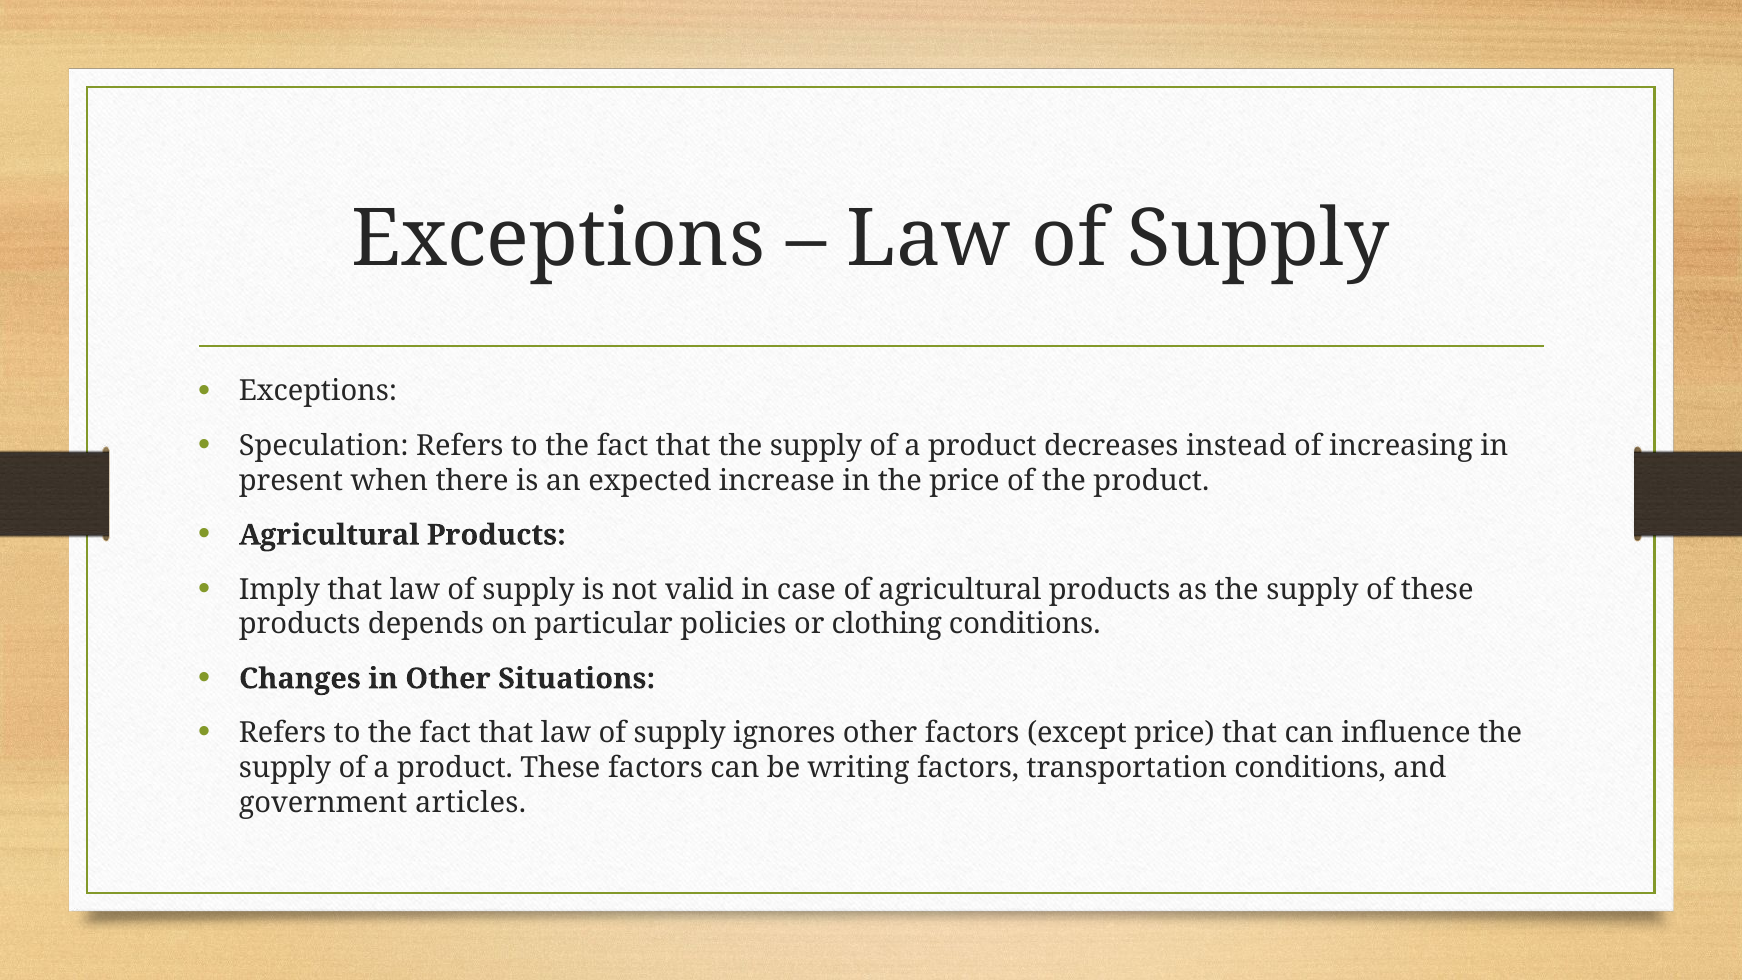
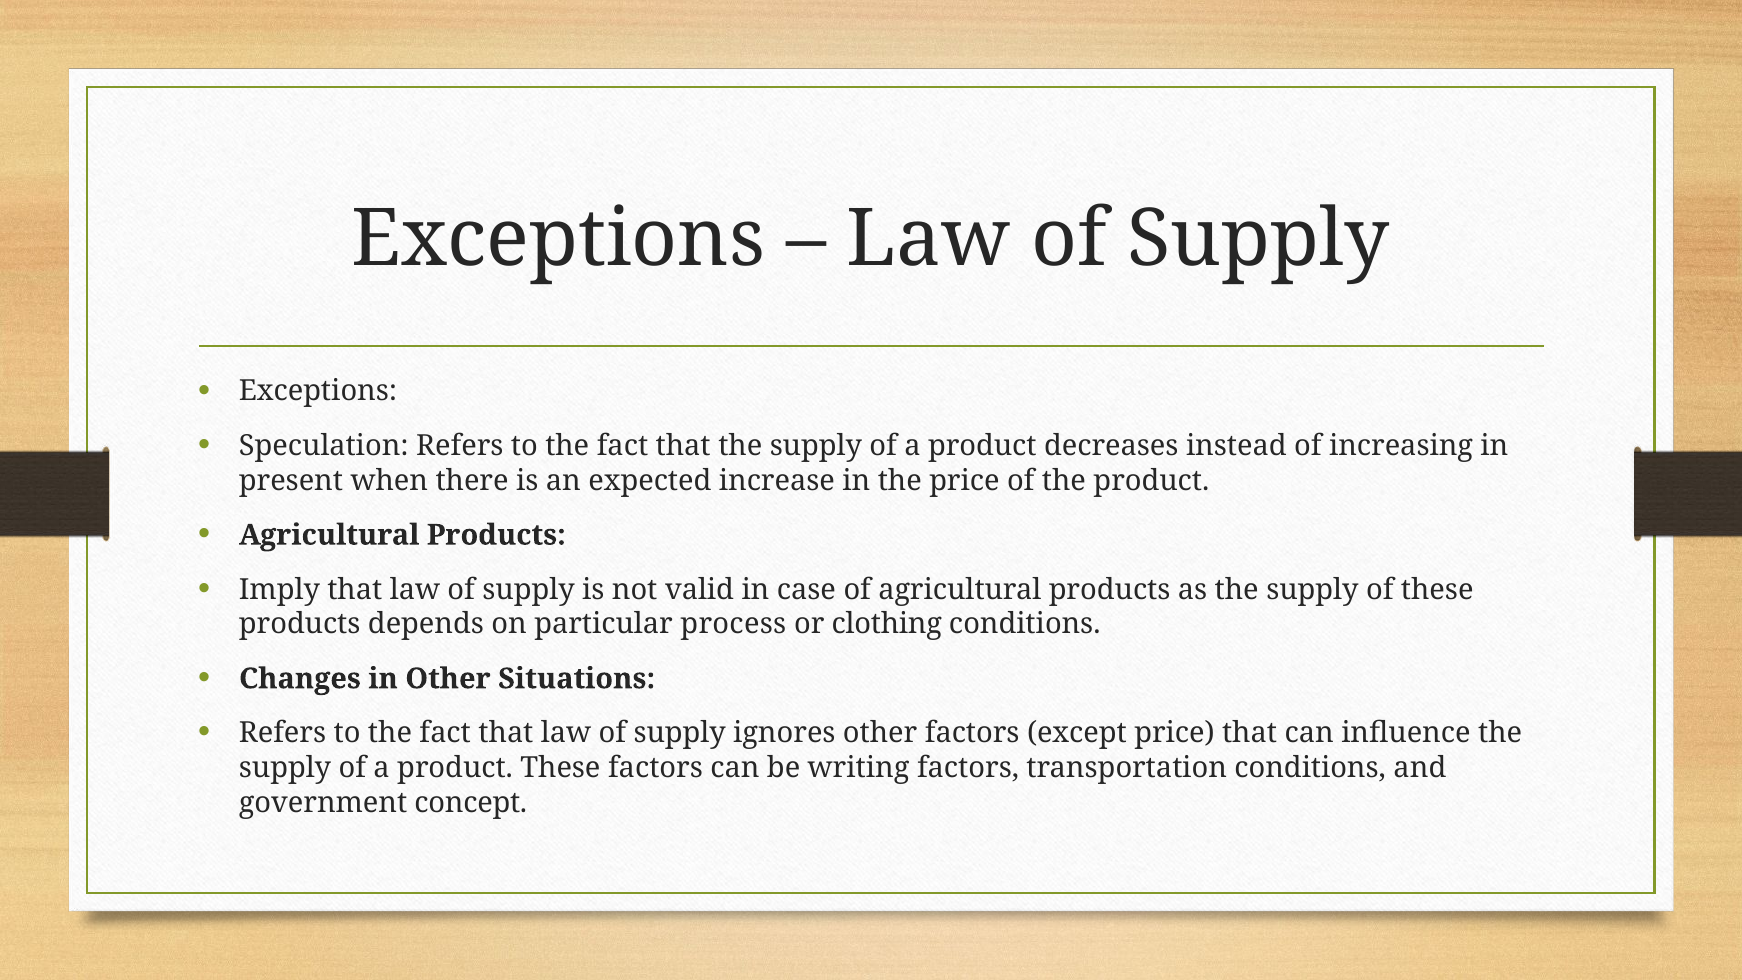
policies: policies -> process
articles: articles -> concept
